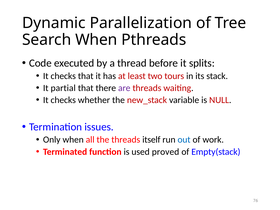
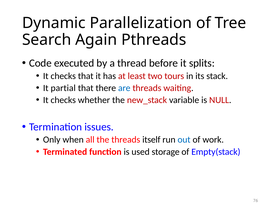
Search When: When -> Again
are colour: purple -> blue
proved: proved -> storage
